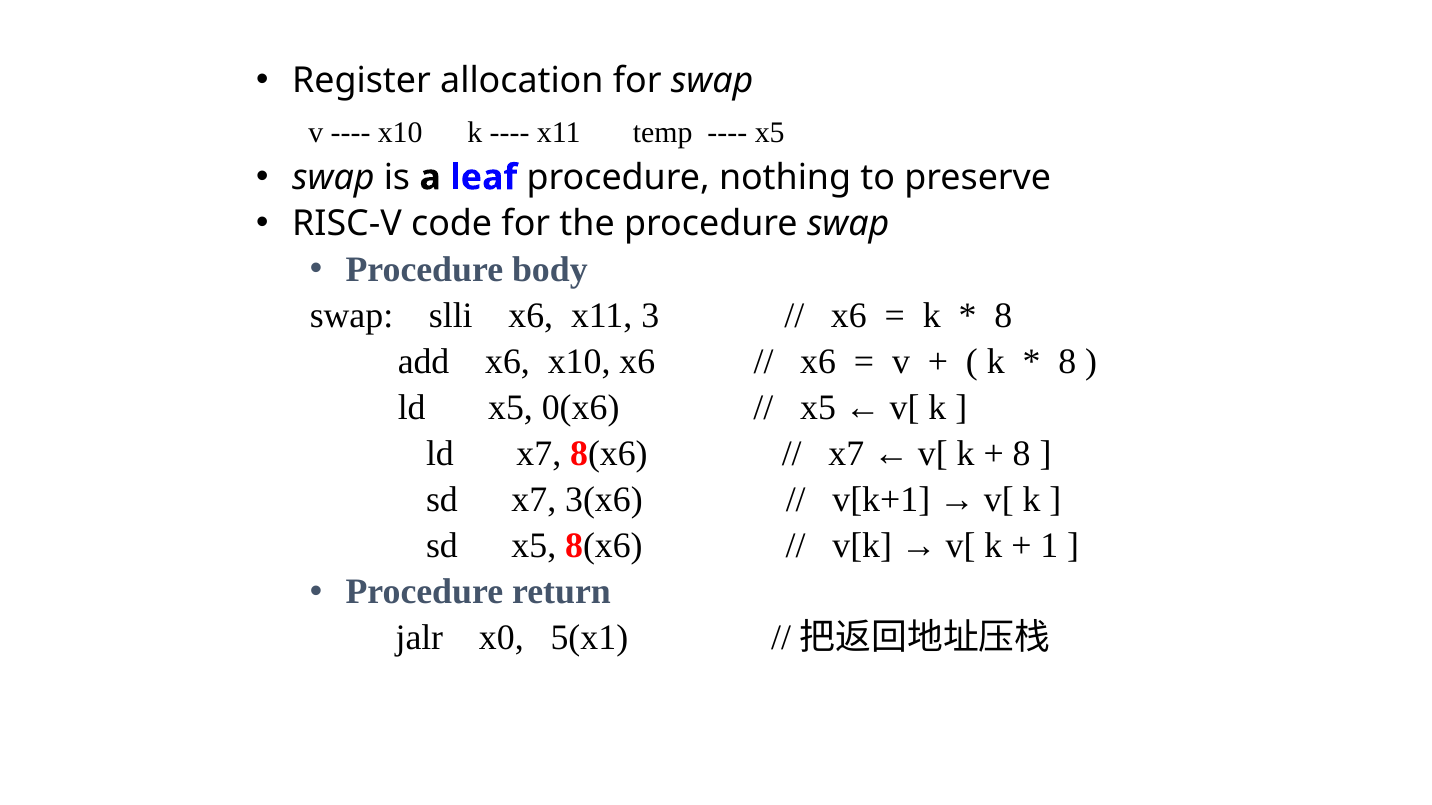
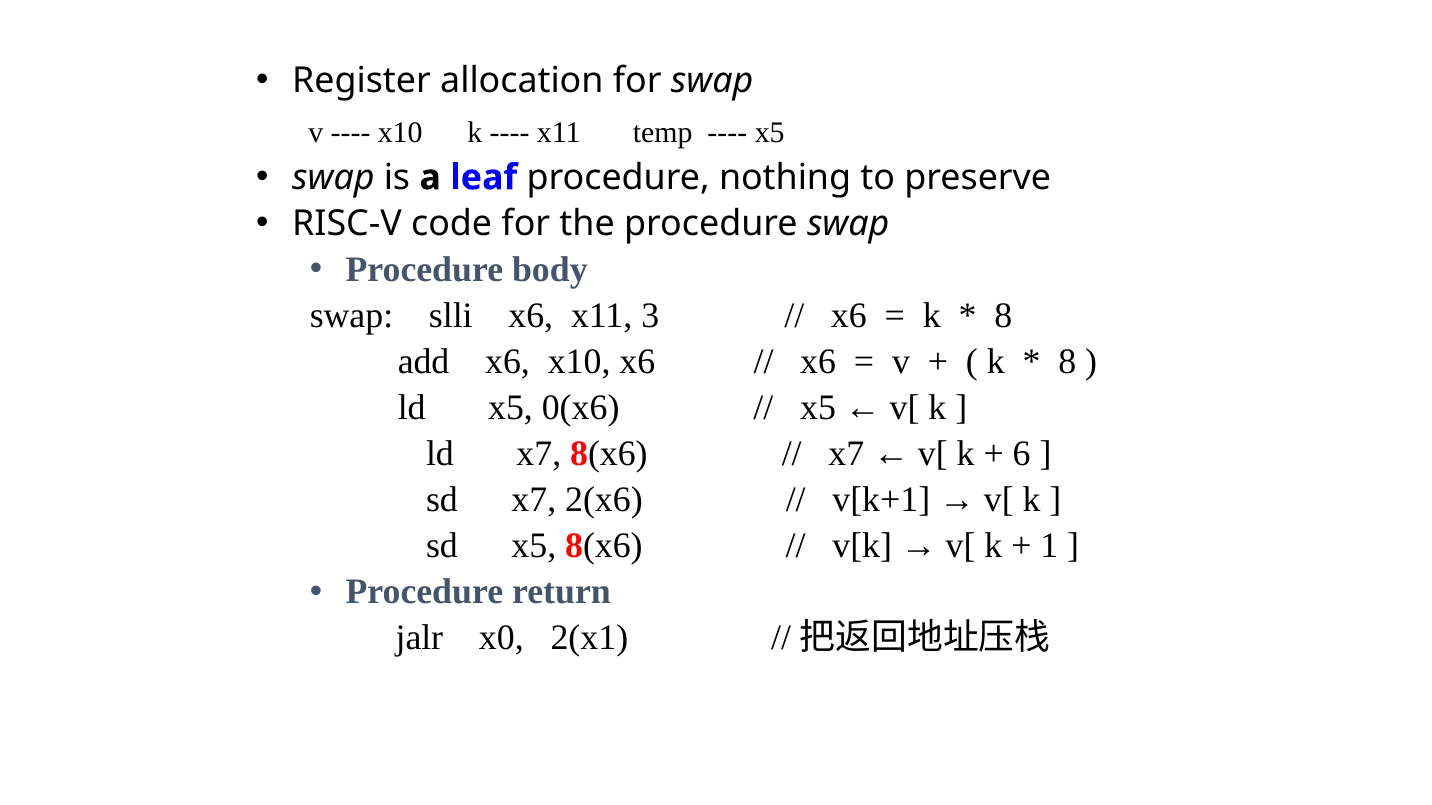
8 at (1022, 454): 8 -> 6
3(x6: 3(x6 -> 2(x6
5(x1: 5(x1 -> 2(x1
